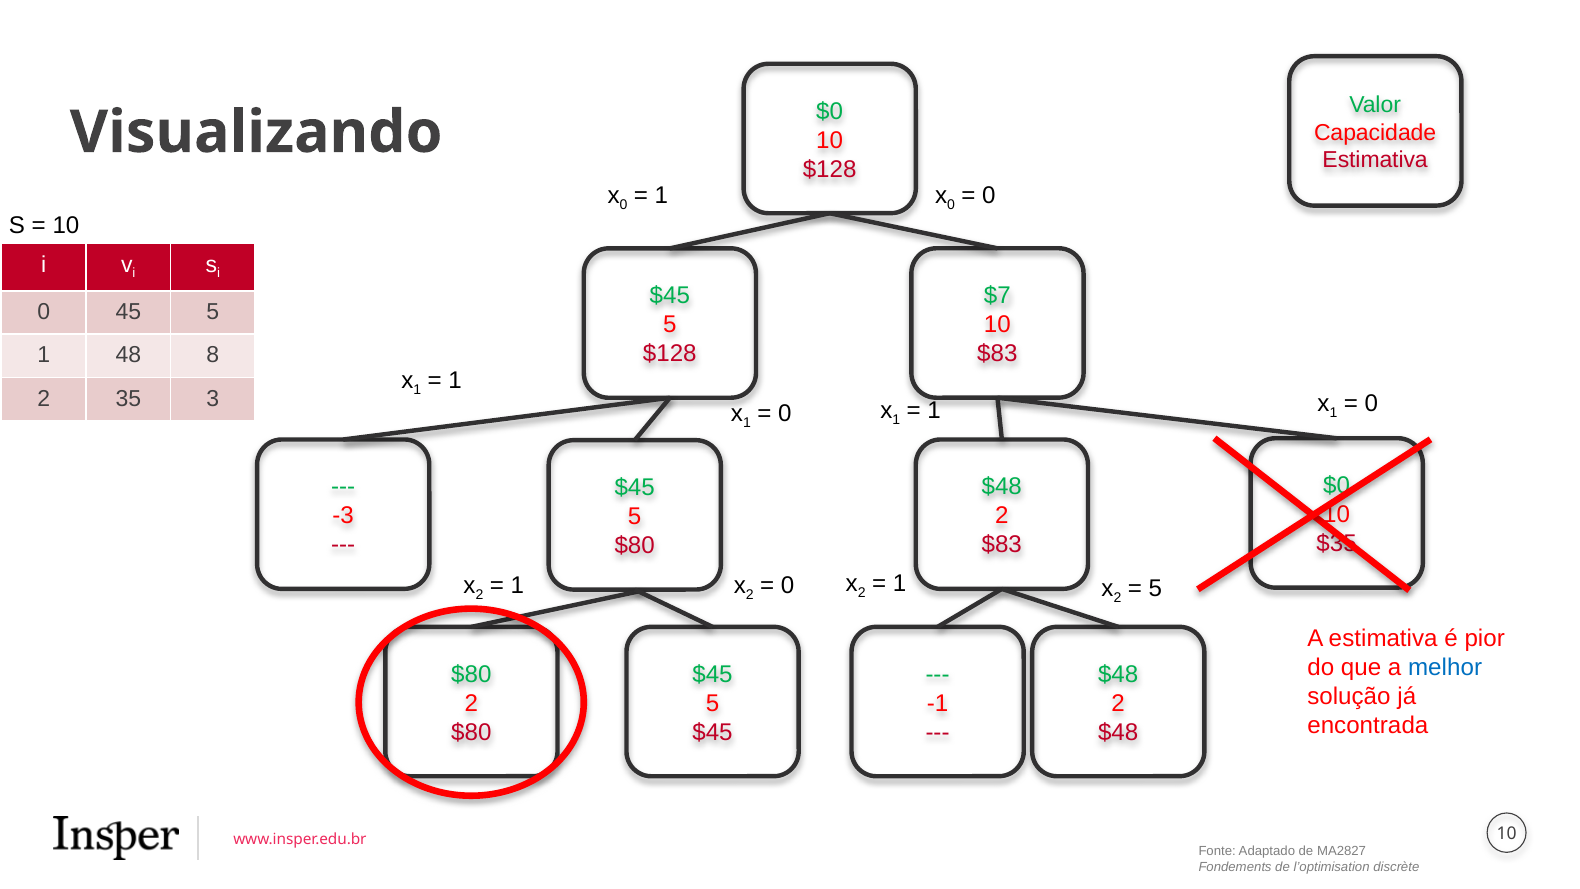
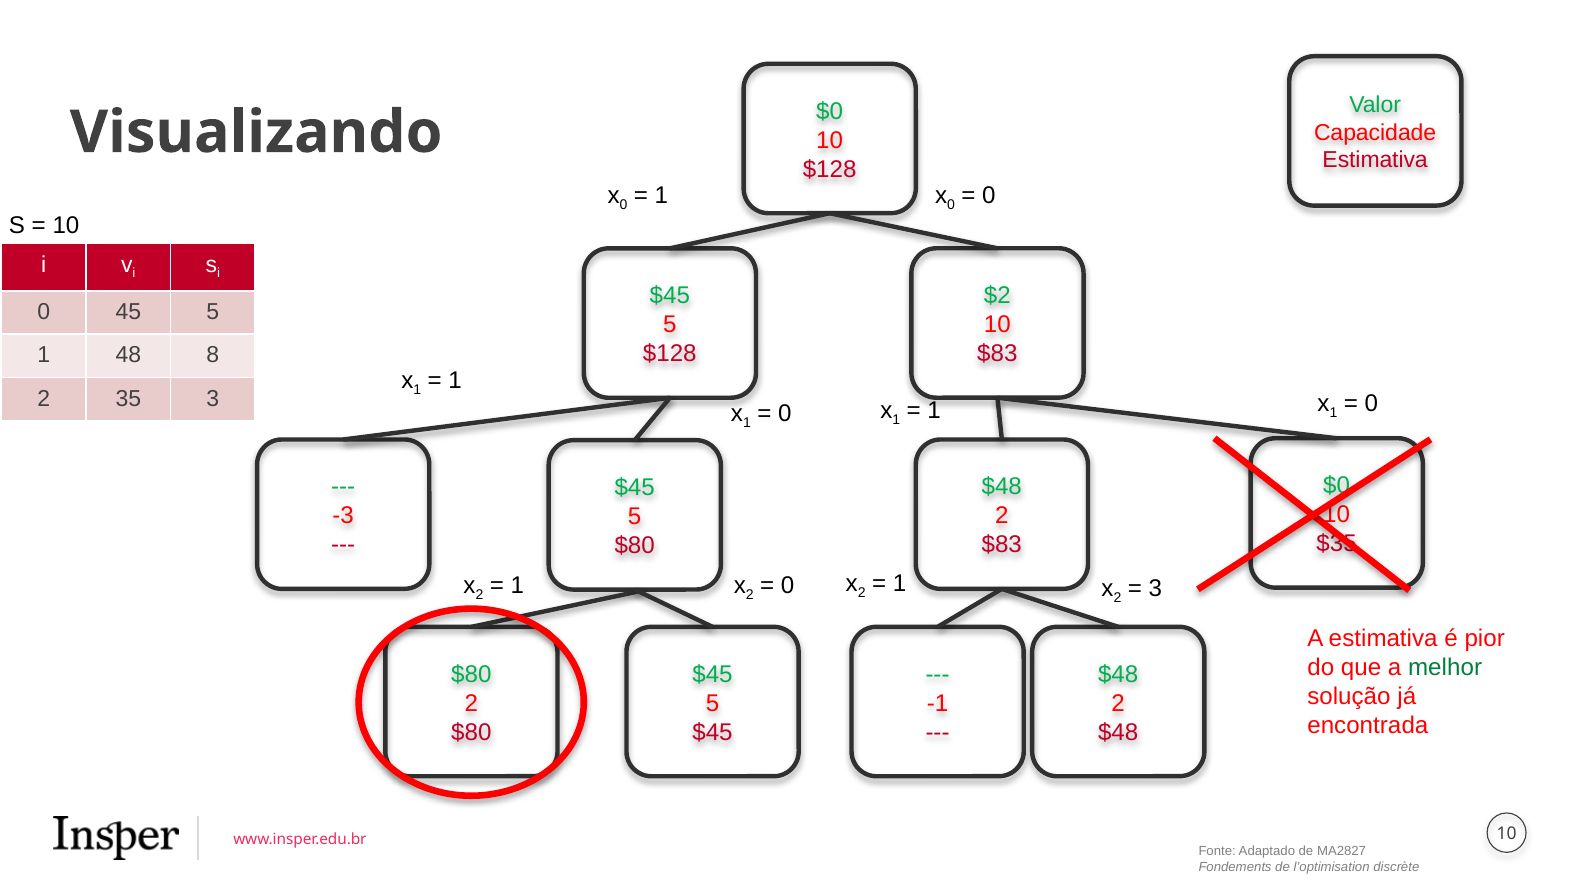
$7: $7 -> $2
5 at (1155, 589): 5 -> 3
melhor colour: blue -> green
